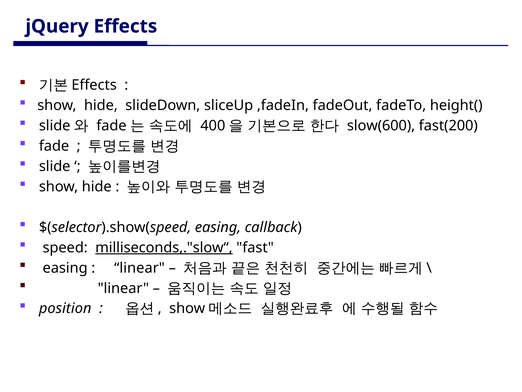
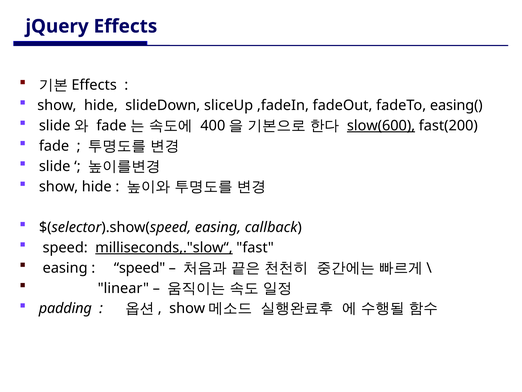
height(: height( -> easing(
slow(600 underline: none -> present
linear at (139, 268): linear -> speed
position: position -> padding
